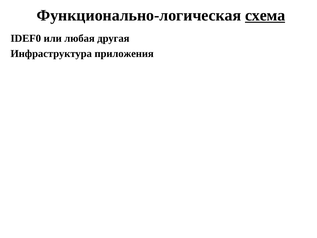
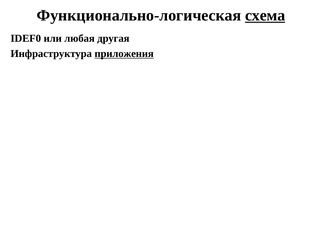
приложения underline: none -> present
